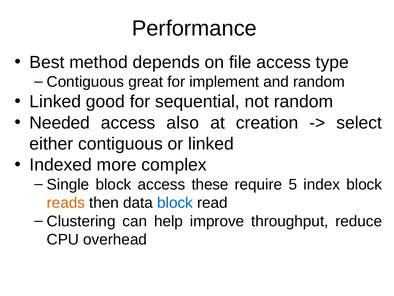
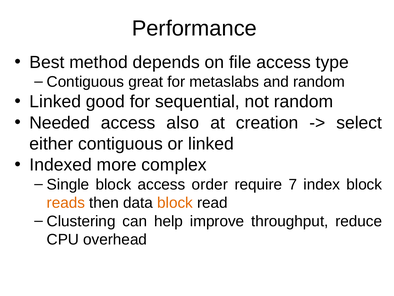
implement: implement -> metaslabs
these: these -> order
5: 5 -> 7
block at (175, 203) colour: blue -> orange
